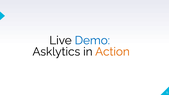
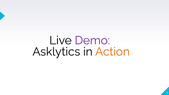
Demo colour: blue -> purple
